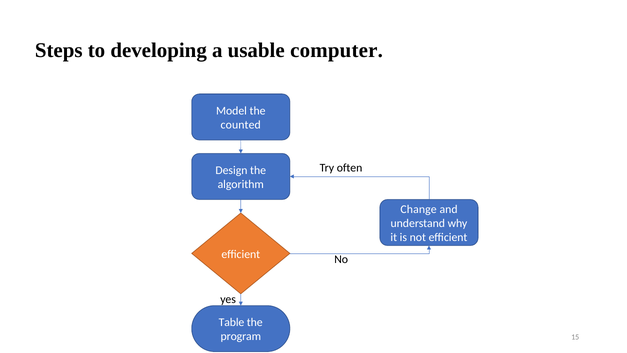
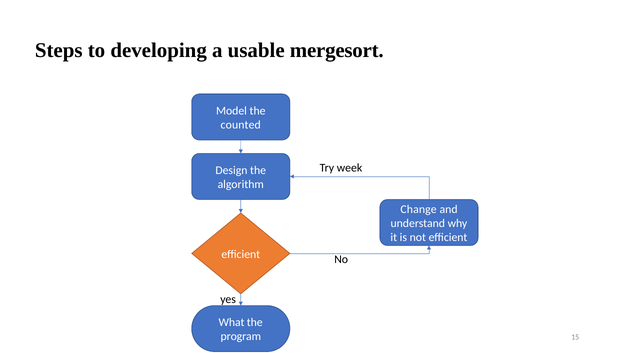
computer: computer -> mergesort
often: often -> week
Table: Table -> What
